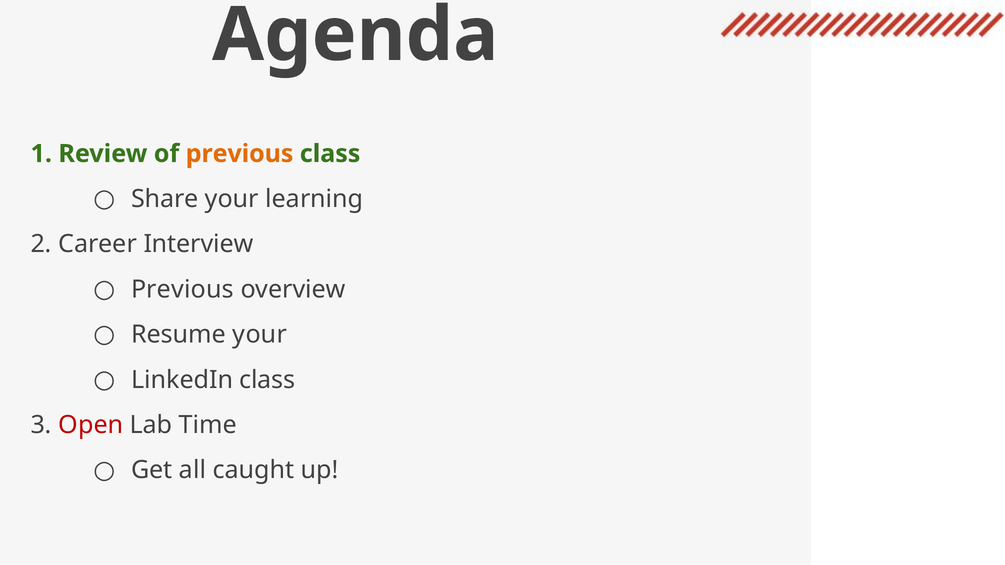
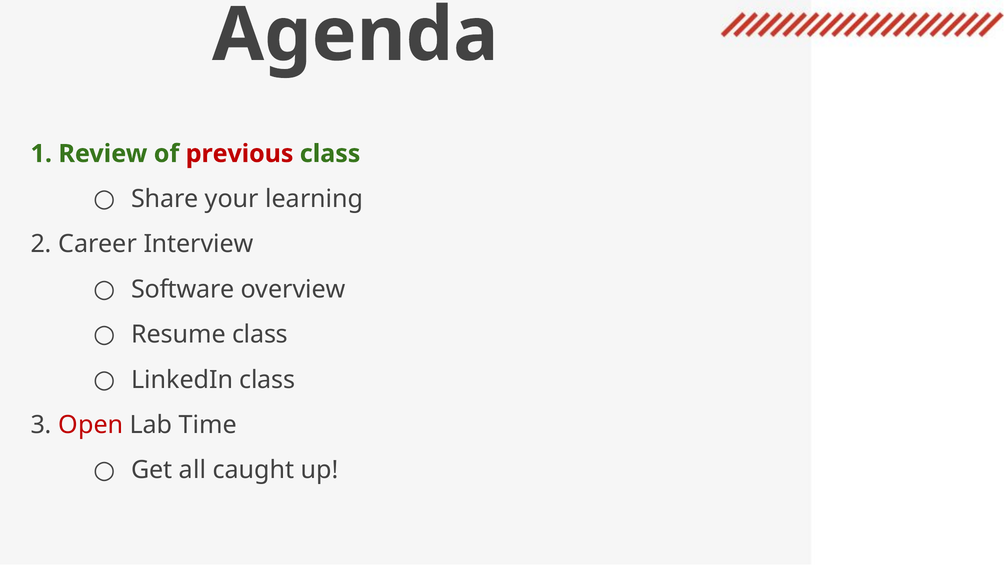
previous at (240, 154) colour: orange -> red
Previous at (182, 289): Previous -> Software
Resume your: your -> class
